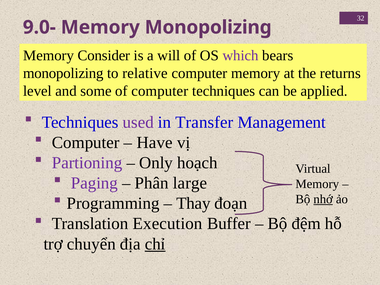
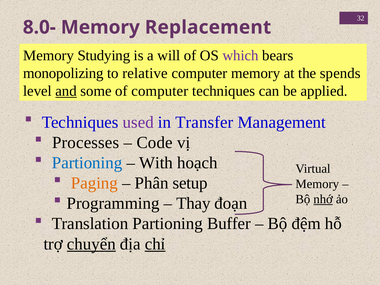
9.0-: 9.0- -> 8.0-
Memory Monopolizing: Monopolizing -> Replacement
Consider: Consider -> Studying
returns: returns -> spends
and underline: none -> present
Computer at (86, 143): Computer -> Processes
Have: Have -> Code
Partioning at (87, 163) colour: purple -> blue
Only: Only -> With
Paging colour: purple -> orange
large: large -> setup
Translation Execution: Execution -> Partioning
chuyển underline: none -> present
